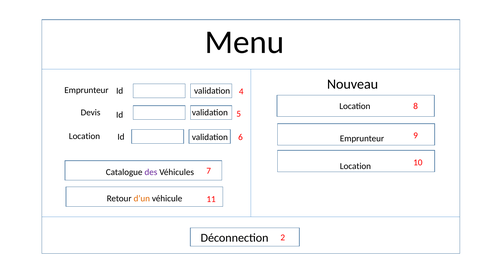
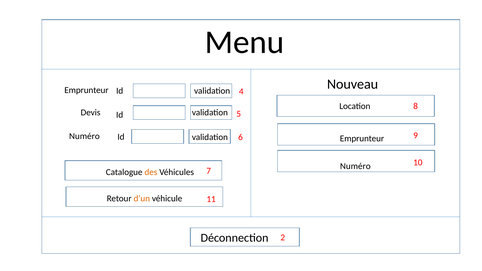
Location at (84, 136): Location -> Numéro
Location at (355, 166): Location -> Numéro
des colour: purple -> orange
